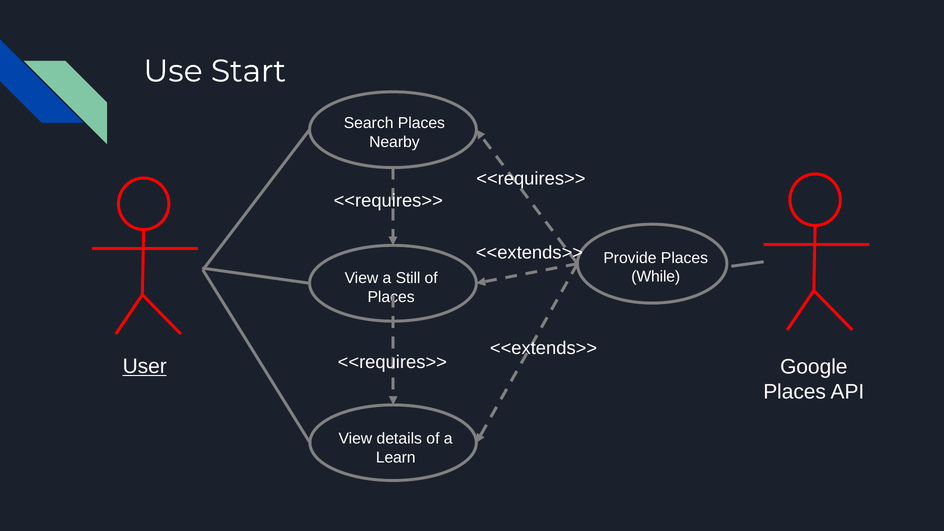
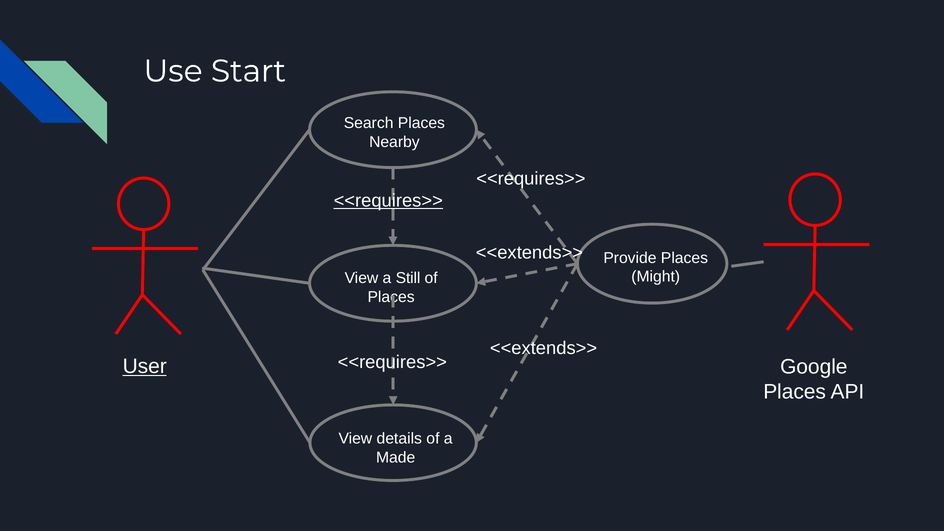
<<requires>> at (388, 201) underline: none -> present
While: While -> Might
Learn: Learn -> Made
